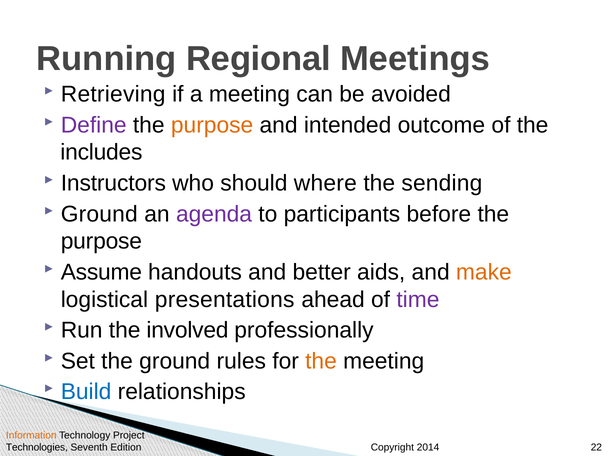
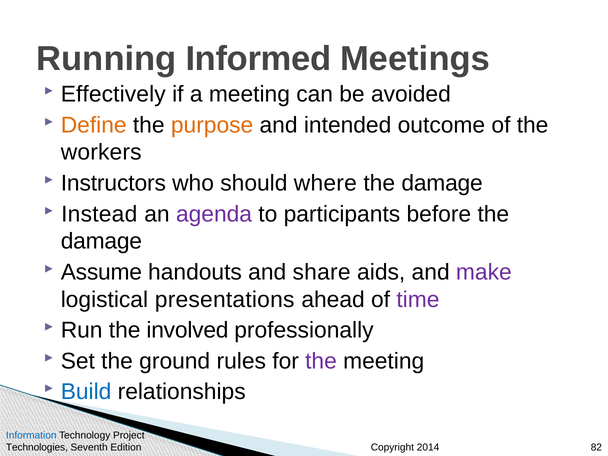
Regional: Regional -> Informed
Retrieving: Retrieving -> Effectively
Define colour: purple -> orange
includes: includes -> workers
sending at (442, 183): sending -> damage
Ground at (99, 214): Ground -> Instead
purpose at (101, 241): purpose -> damage
better: better -> share
make colour: orange -> purple
the at (321, 361) colour: orange -> purple
Information colour: orange -> blue
22: 22 -> 82
